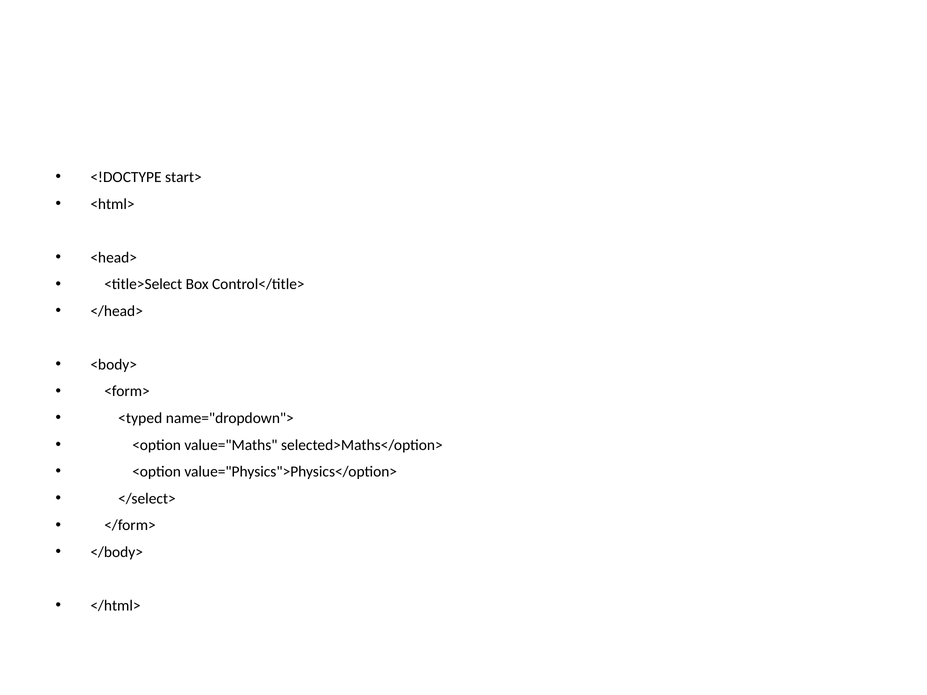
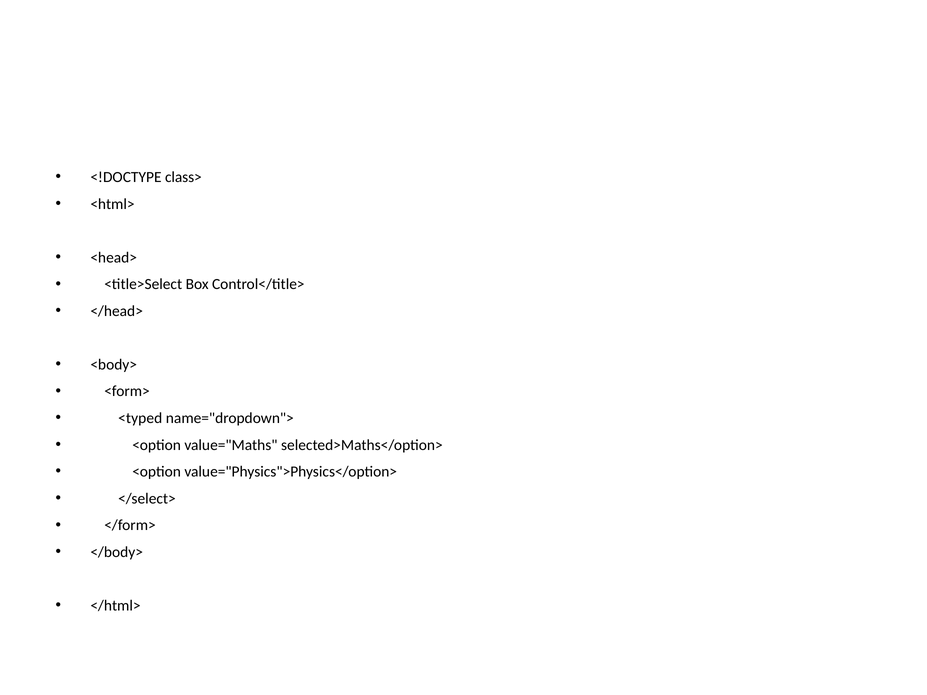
start>: start> -> class>
